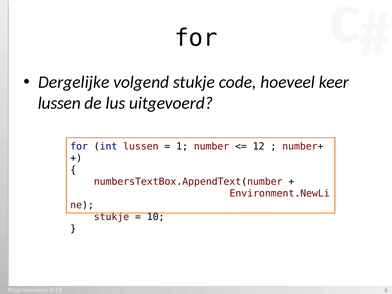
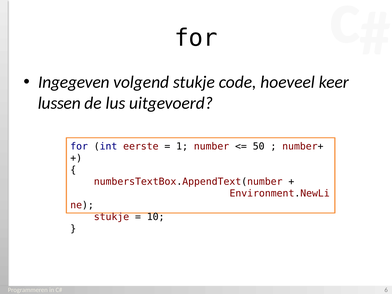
Dergelijke: Dergelijke -> Ingegeven
int lussen: lussen -> eerste
12: 12 -> 50
